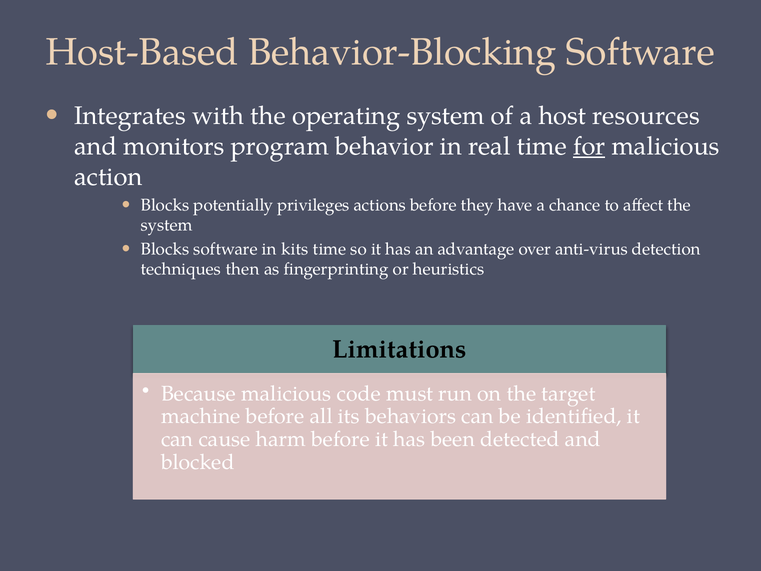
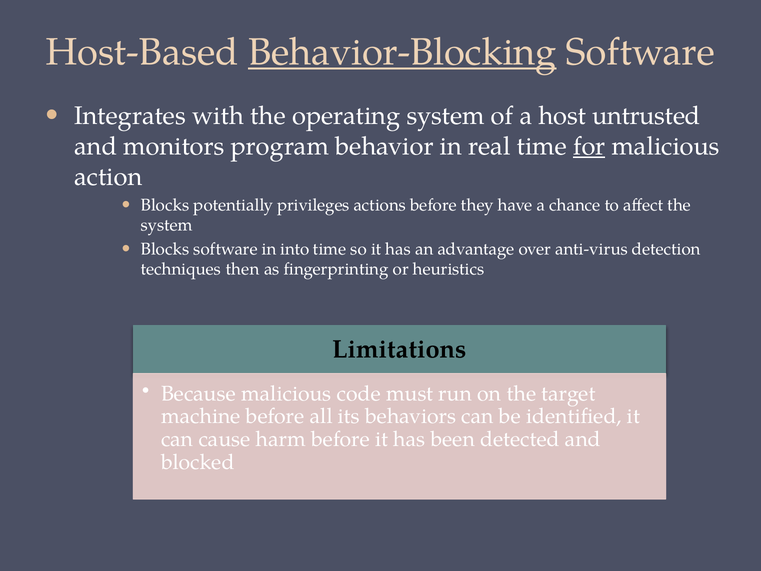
Behavior-Blocking underline: none -> present
resources: resources -> untrusted
kits: kits -> into
